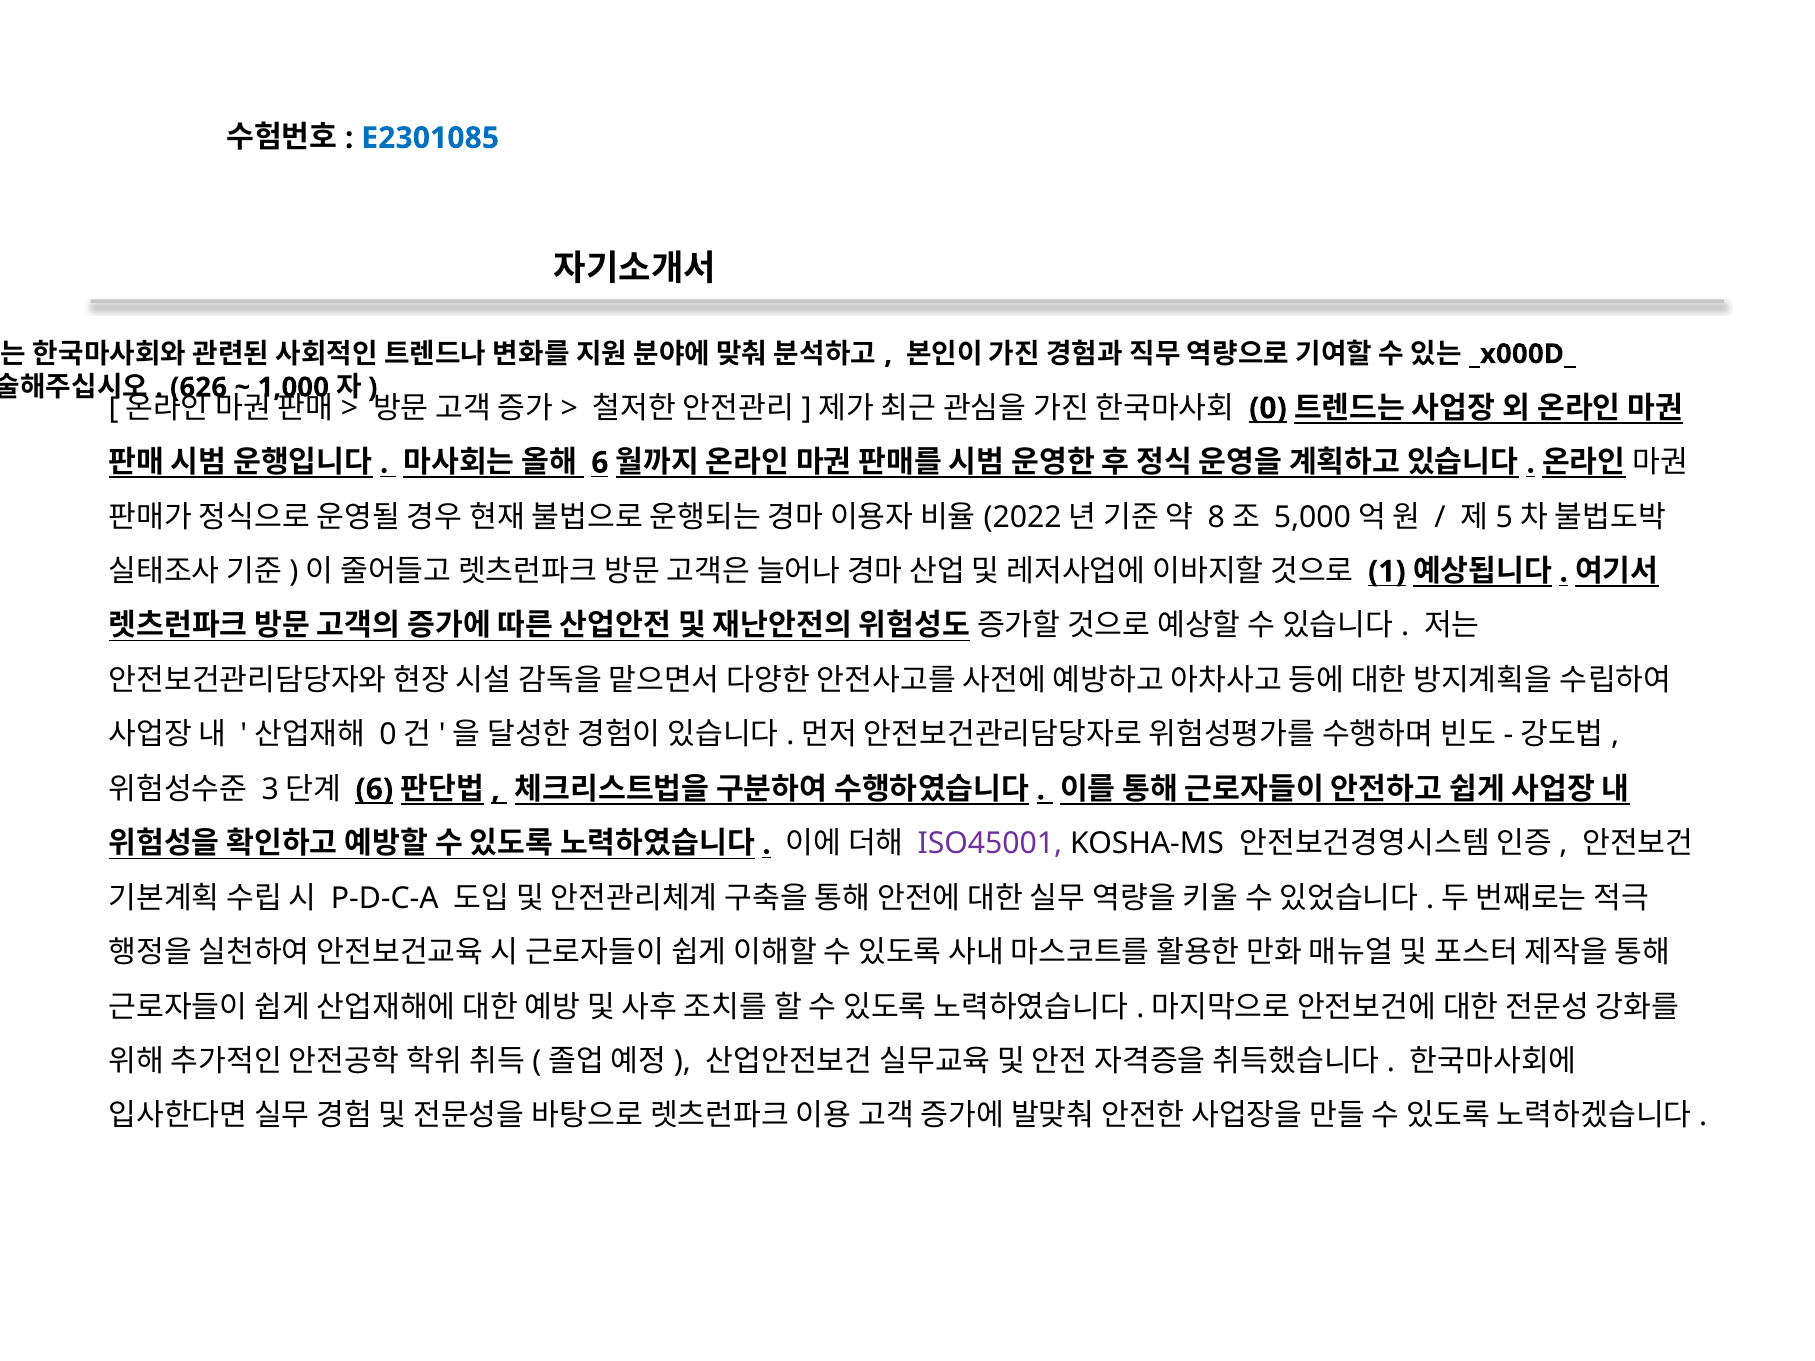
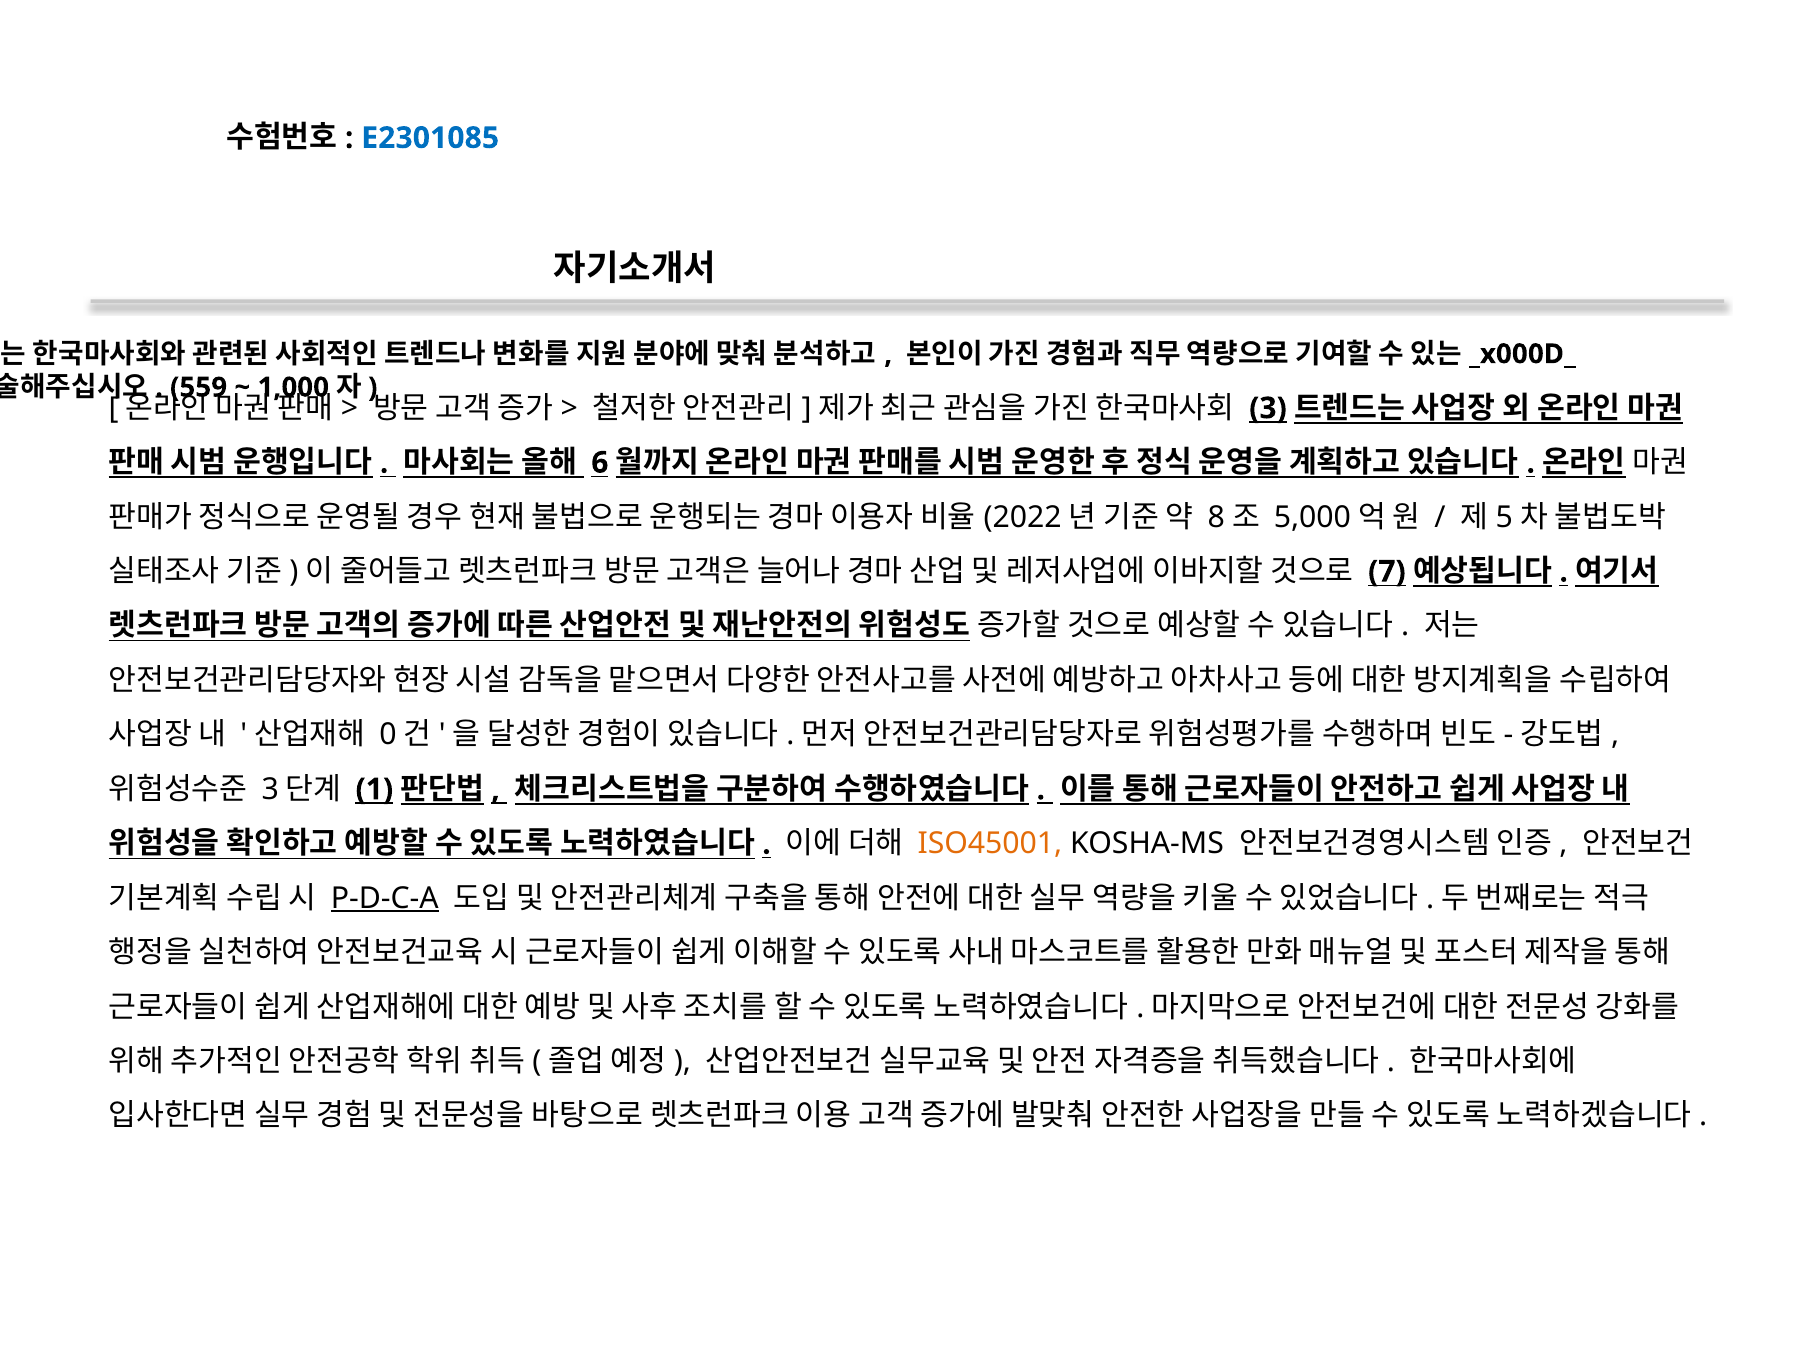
626: 626 -> 559
0: 0 -> 3
1: 1 -> 7
6 at (374, 789): 6 -> 1
ISO45001 colour: purple -> orange
P-D-C-A underline: none -> present
